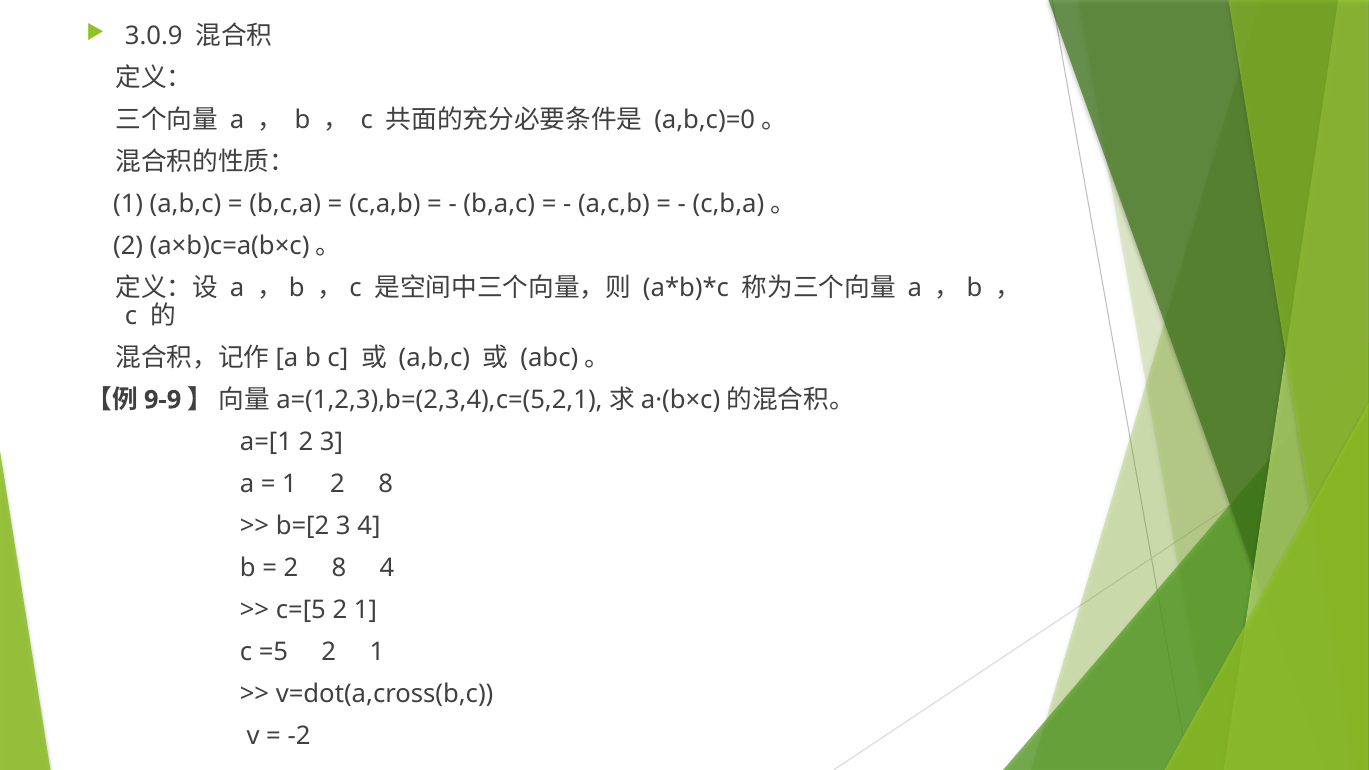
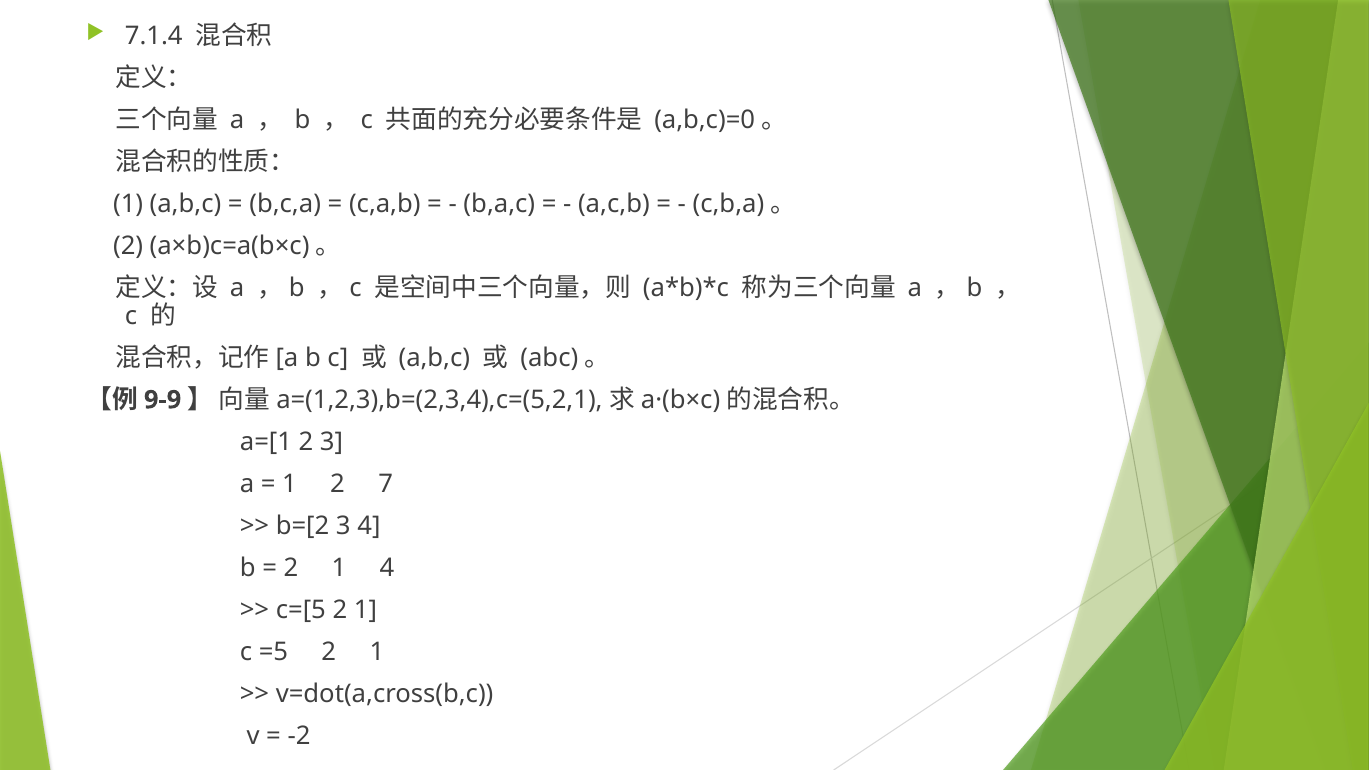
3.0.9: 3.0.9 -> 7.1.4
1 2 8: 8 -> 7
8 at (339, 568): 8 -> 1
